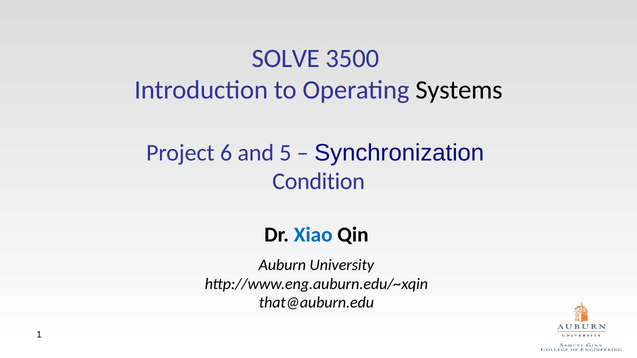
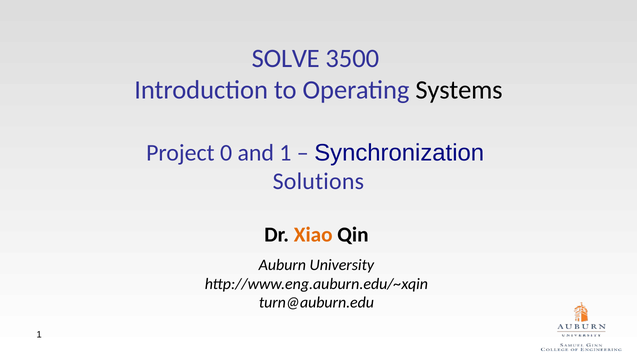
6: 6 -> 0
and 5: 5 -> 1
Condition: Condition -> Solutions
Xiao colour: blue -> orange
that@auburn.edu: that@auburn.edu -> turn@auburn.edu
